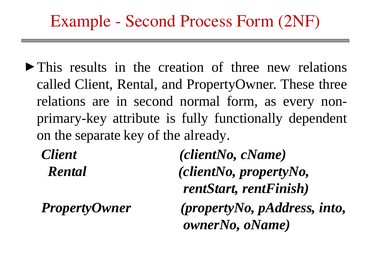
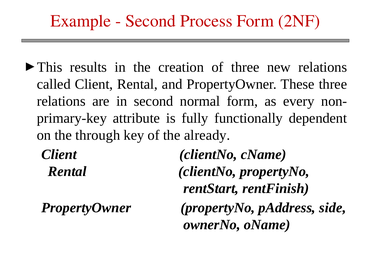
separate: separate -> through
into: into -> side
